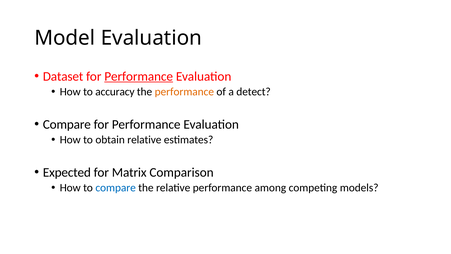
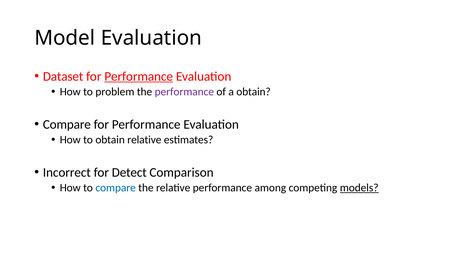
accuracy: accuracy -> problem
performance at (184, 92) colour: orange -> purple
a detect: detect -> obtain
Expected: Expected -> Incorrect
Matrix: Matrix -> Detect
models underline: none -> present
